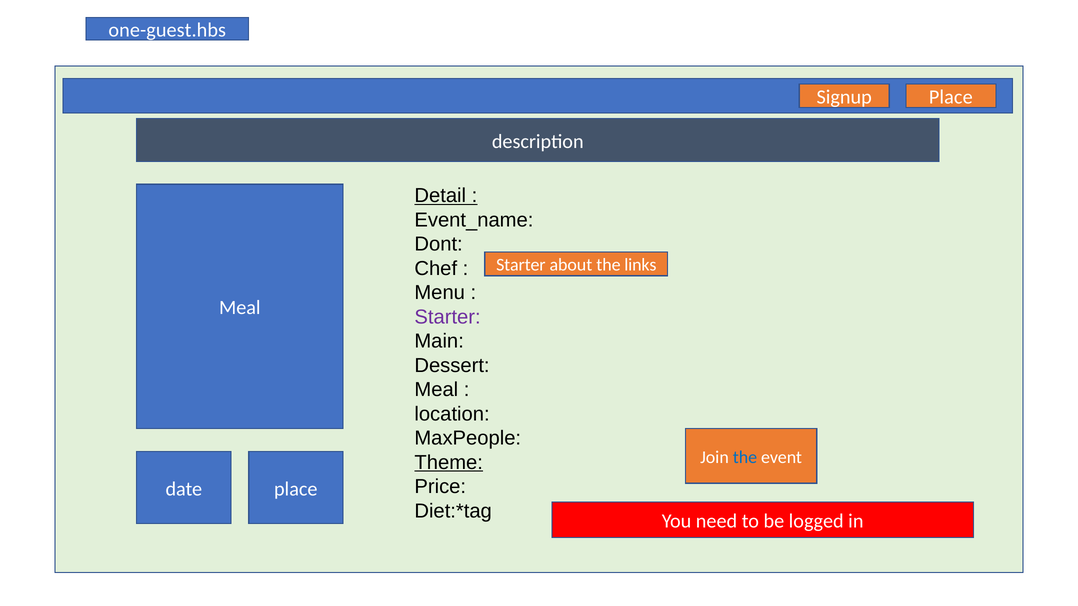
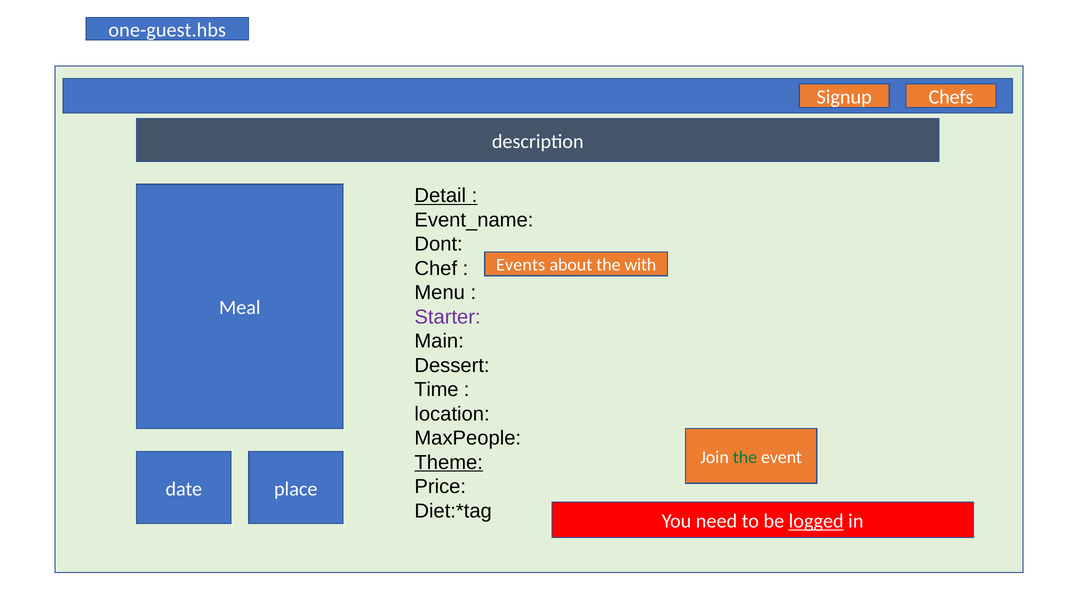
Signup Place: Place -> Chefs
Starter at (521, 265): Starter -> Events
links: links -> with
Meal at (436, 390): Meal -> Time
the at (745, 457) colour: blue -> green
logged underline: none -> present
